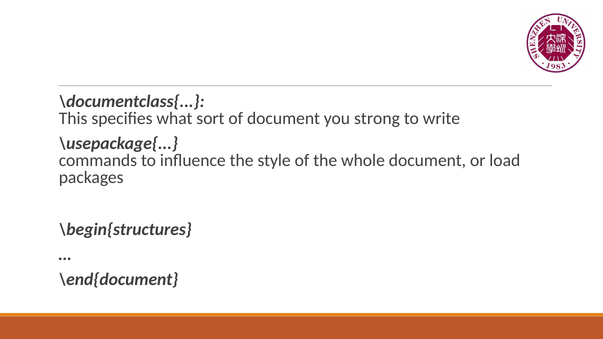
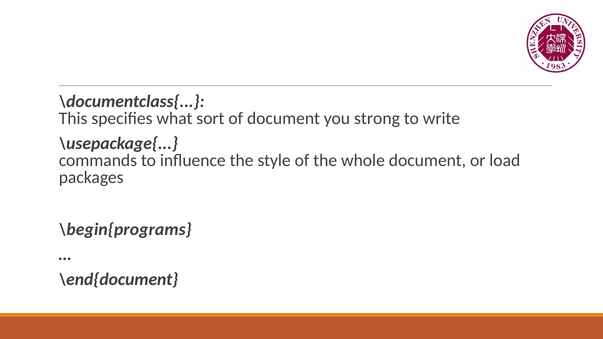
\begin{structures: \begin{structures -> \begin{programs
